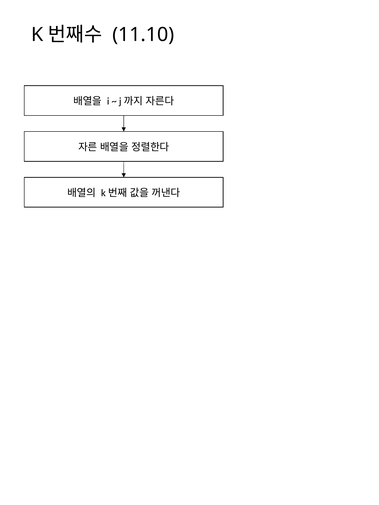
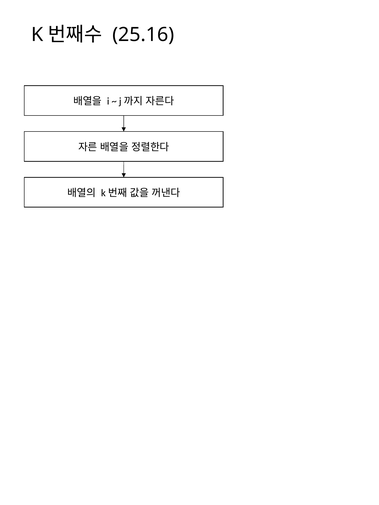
11.10: 11.10 -> 25.16
